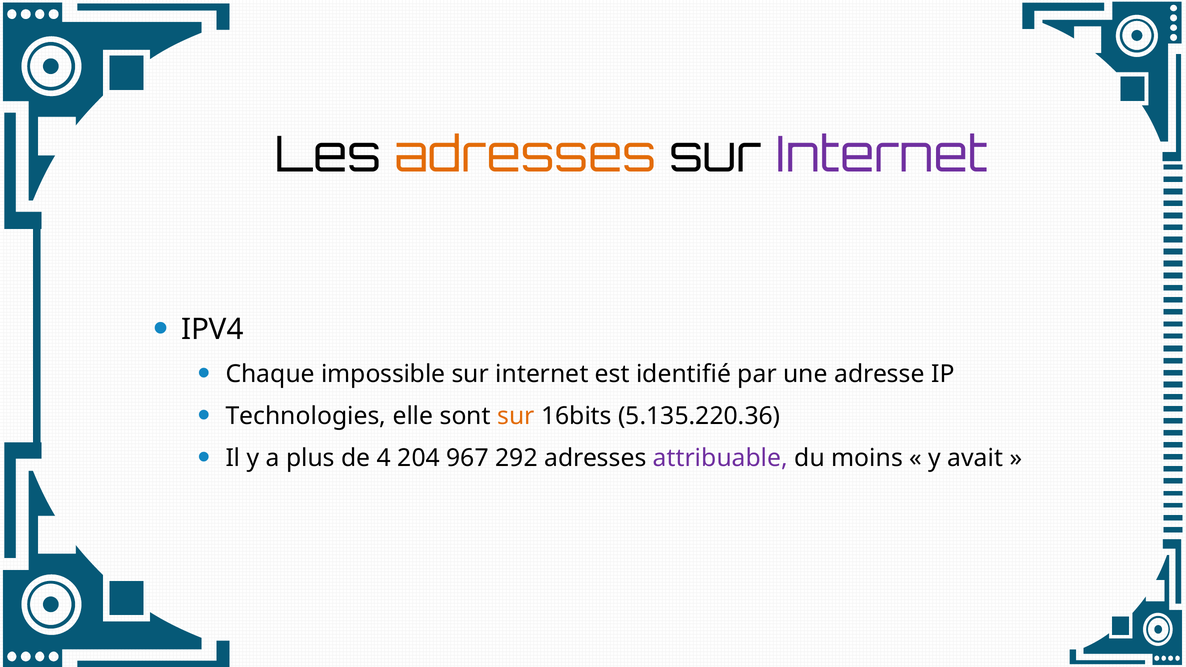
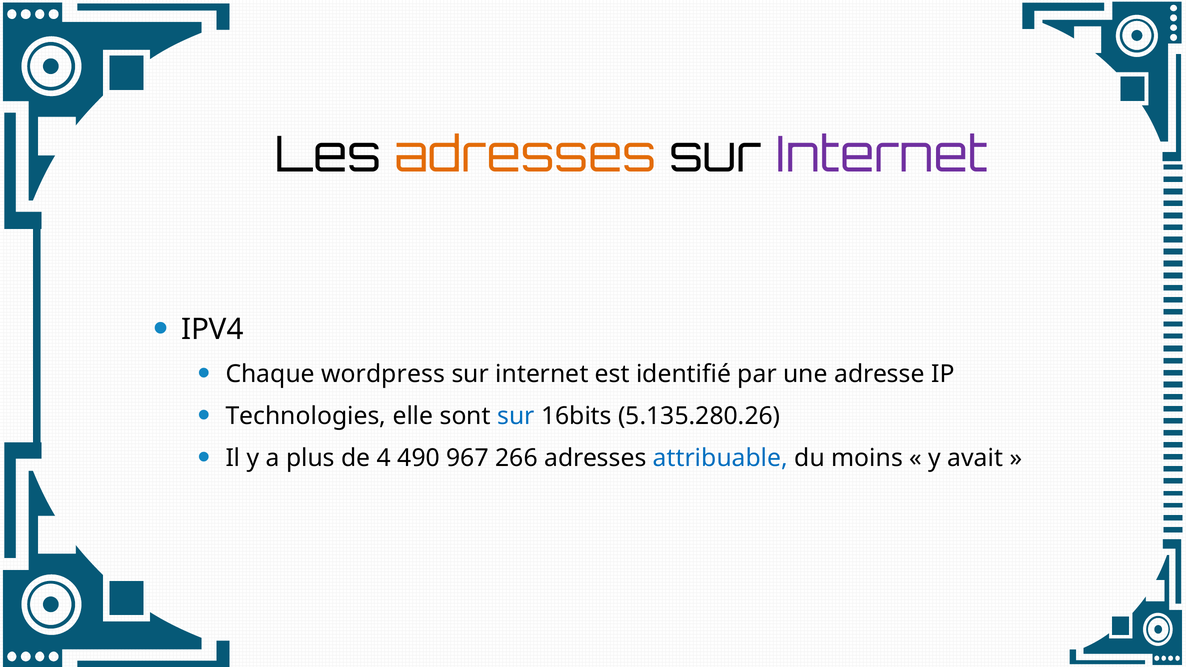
impossible: impossible -> wordpress
sur at (516, 416) colour: orange -> blue
5.135.220.36: 5.135.220.36 -> 5.135.280.26
204: 204 -> 490
292: 292 -> 266
attribuable colour: purple -> blue
